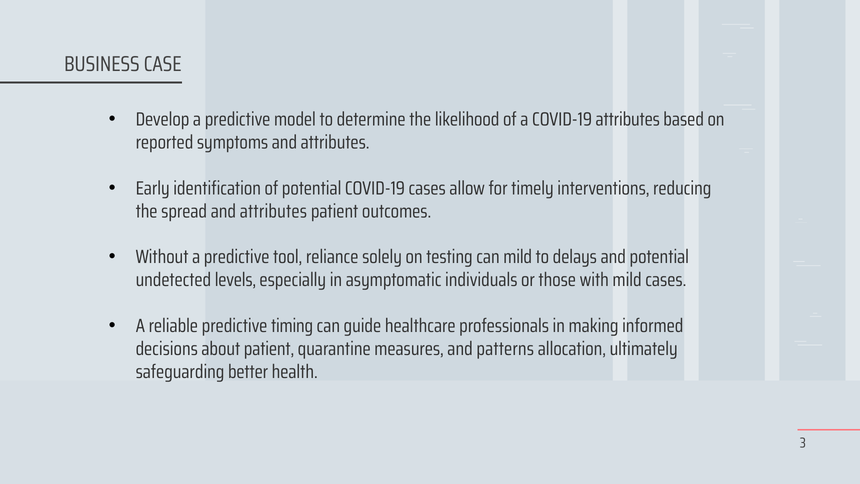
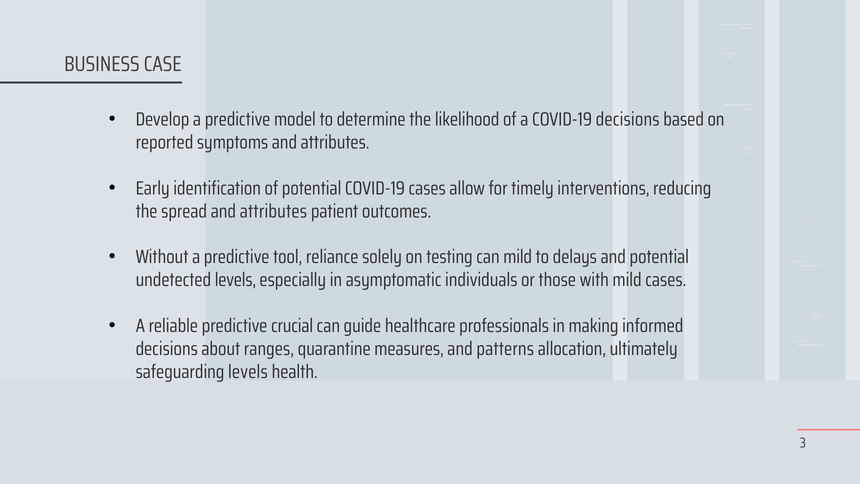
COVID-19 attributes: attributes -> decisions
timing: timing -> crucial
about patient: patient -> ranges
safeguarding better: better -> levels
